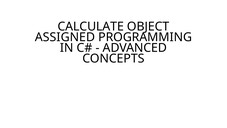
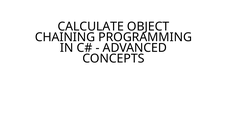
ASSIGNED: ASSIGNED -> CHAINING
